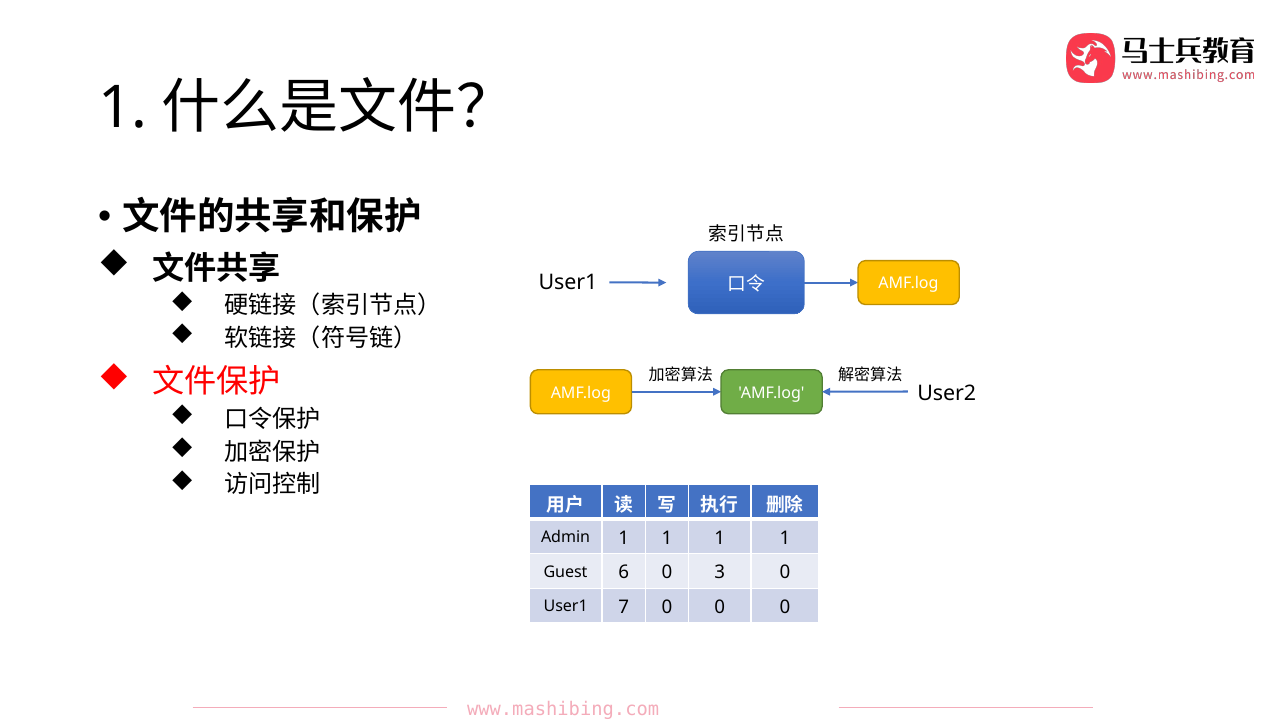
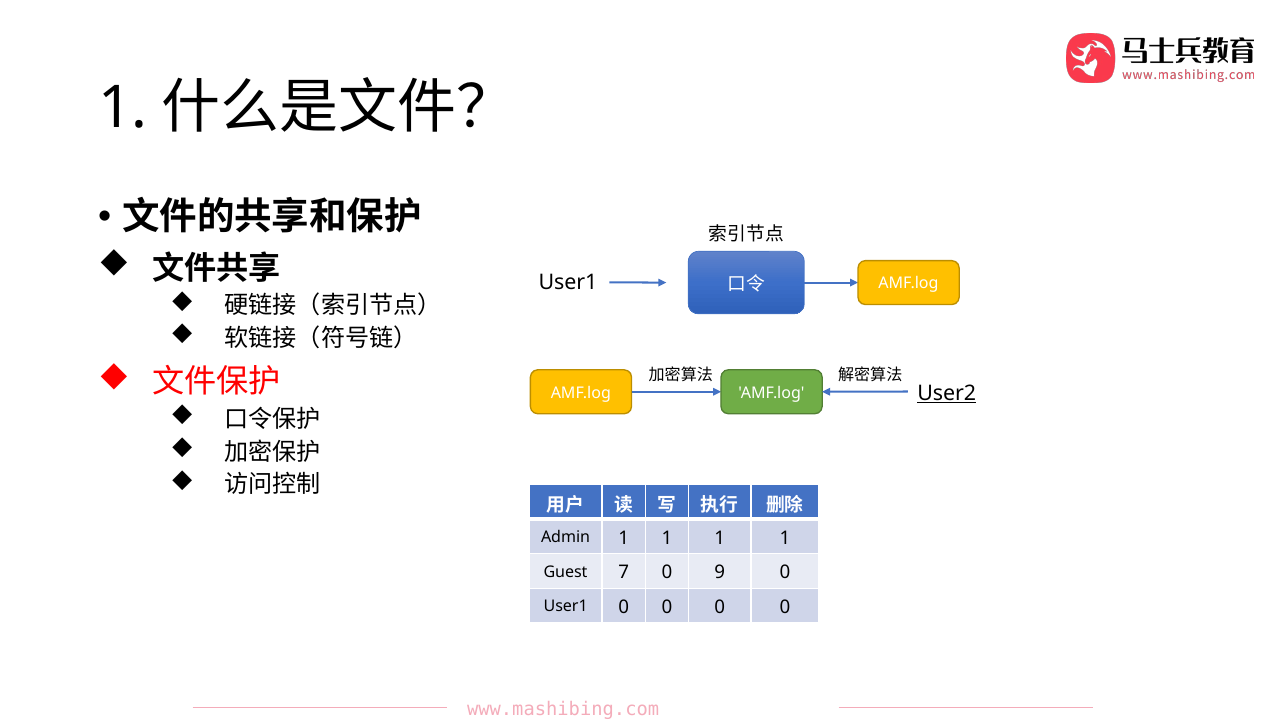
User2 underline: none -> present
6: 6 -> 7
3: 3 -> 9
User1 7: 7 -> 0
